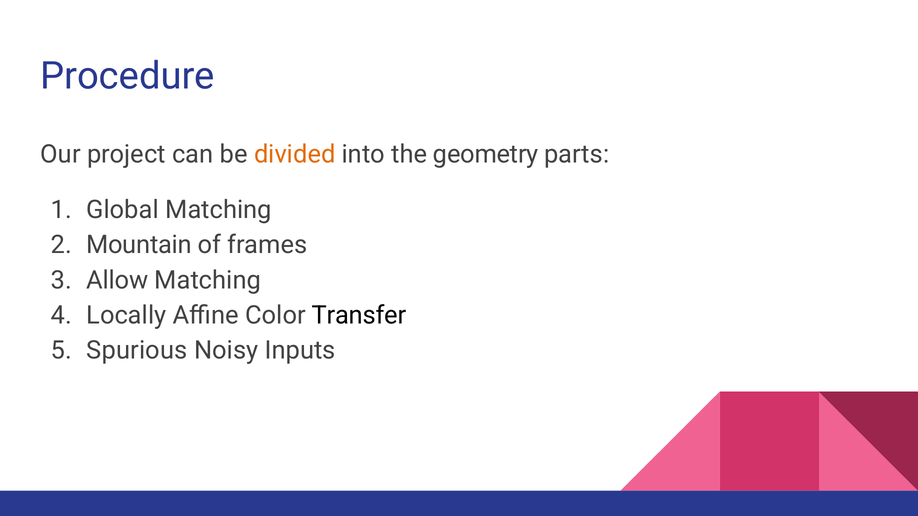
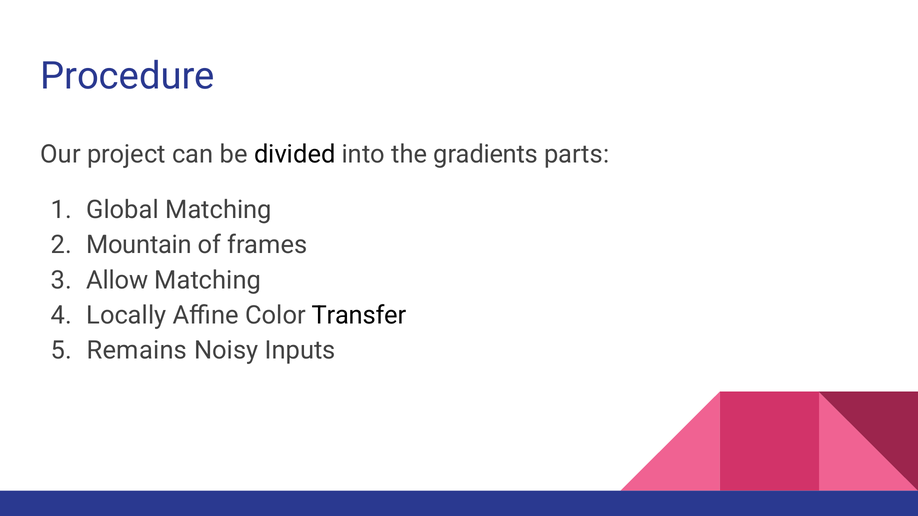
divided colour: orange -> black
geometry: geometry -> gradients
Spurious: Spurious -> Remains
